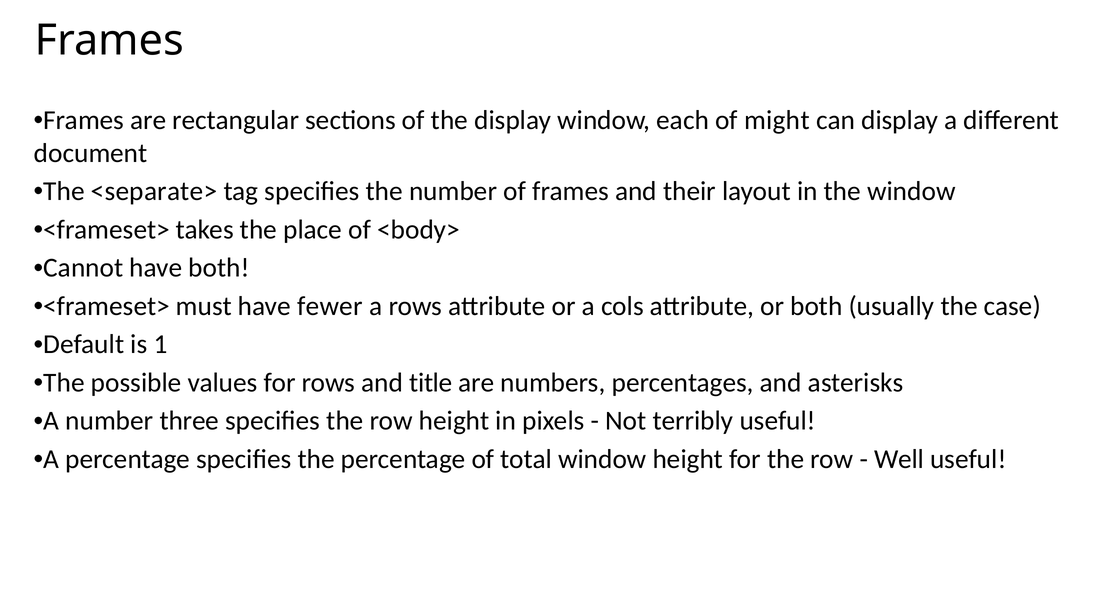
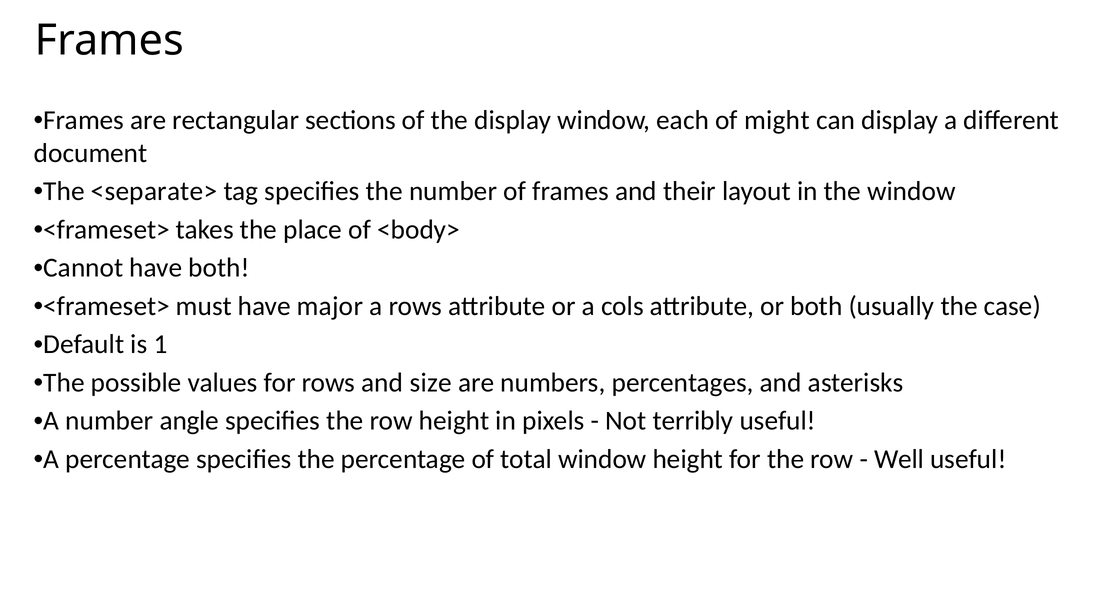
fewer: fewer -> major
title: title -> size
three: three -> angle
